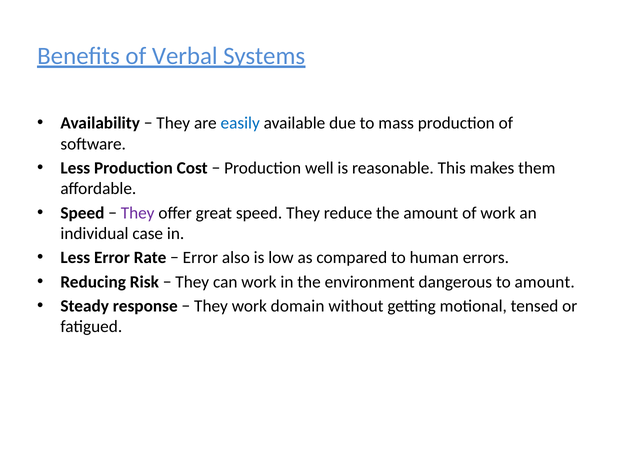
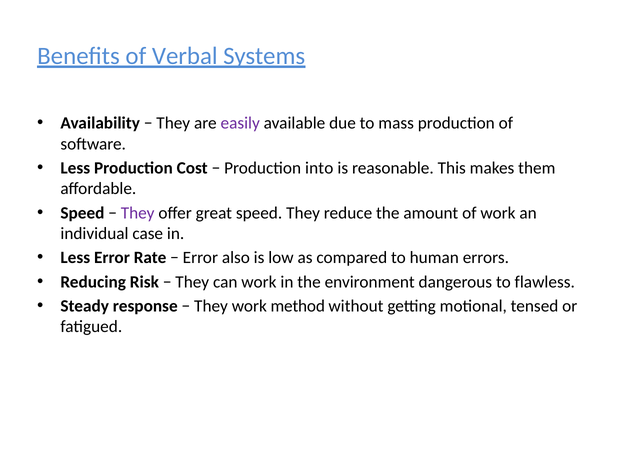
easily colour: blue -> purple
well: well -> into
to amount: amount -> flawless
domain: domain -> method
